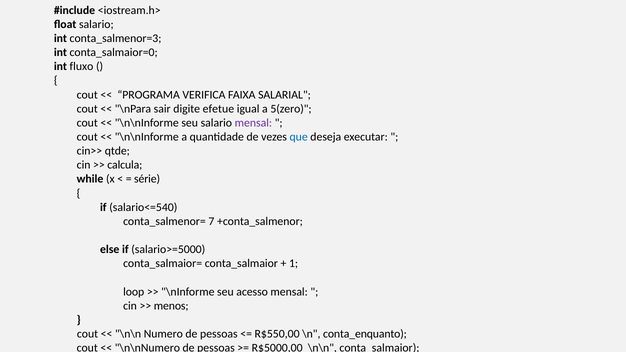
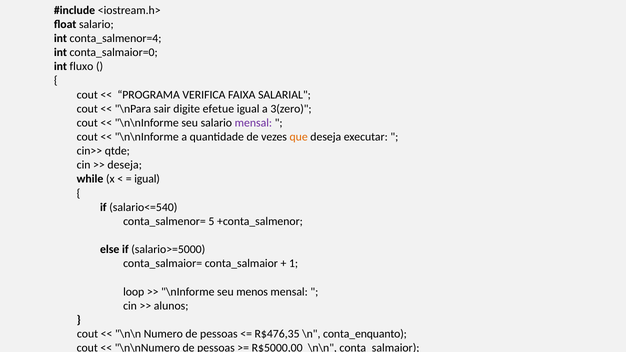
conta_salmenor=3: conta_salmenor=3 -> conta_salmenor=4
5(zero: 5(zero -> 3(zero
que colour: blue -> orange
calcula at (125, 165): calcula -> deseja
série at (147, 179): série -> igual
7: 7 -> 5
acesso: acesso -> menos
menos: menos -> alunos
R$550,00: R$550,00 -> R$476,35
